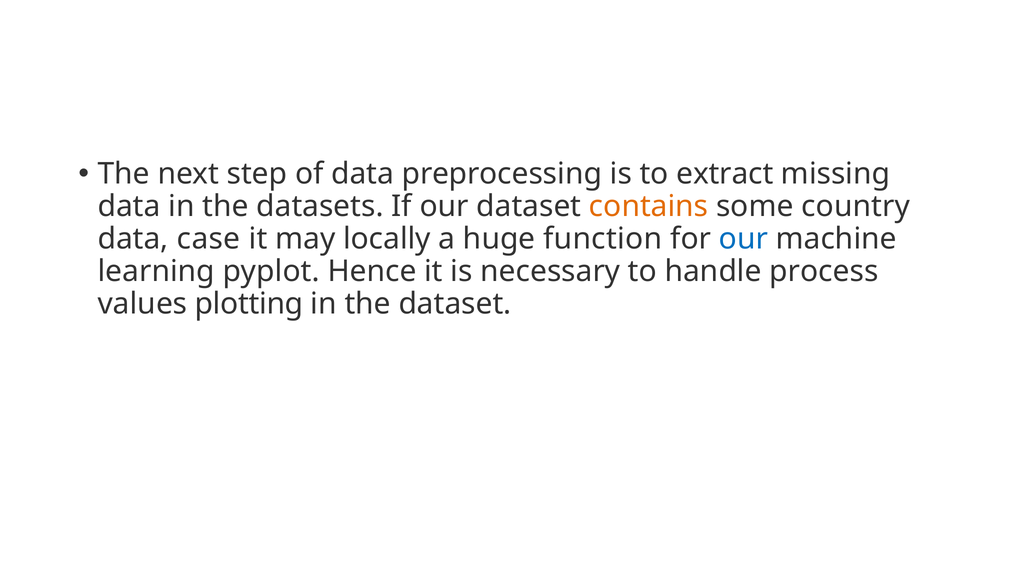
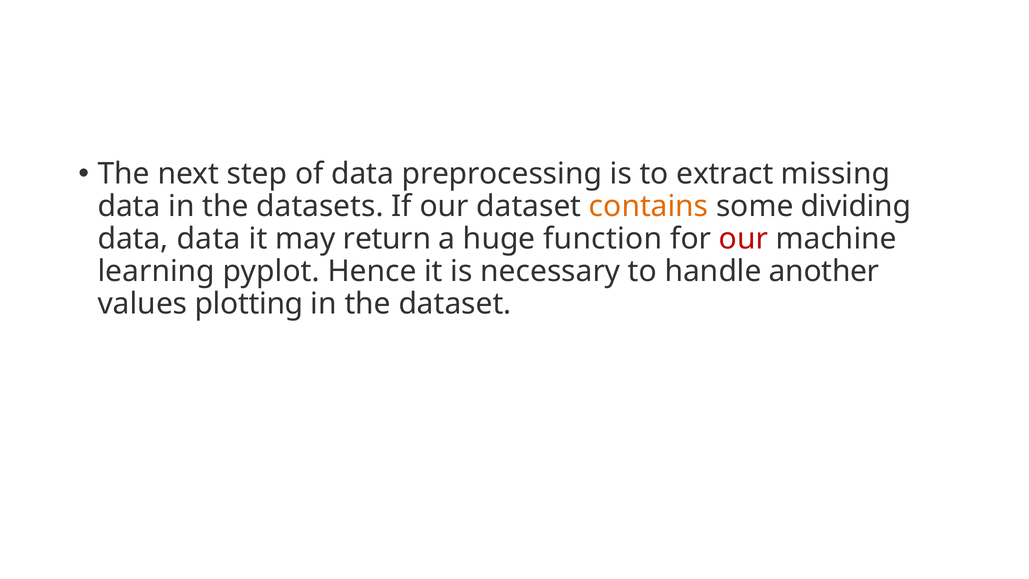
country: country -> dividing
data case: case -> data
locally: locally -> return
our at (743, 239) colour: blue -> red
process: process -> another
